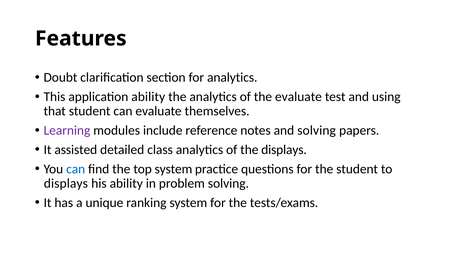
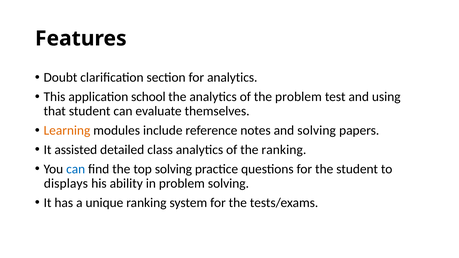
application ability: ability -> school
the evaluate: evaluate -> problem
Learning colour: purple -> orange
the displays: displays -> ranking
top system: system -> solving
